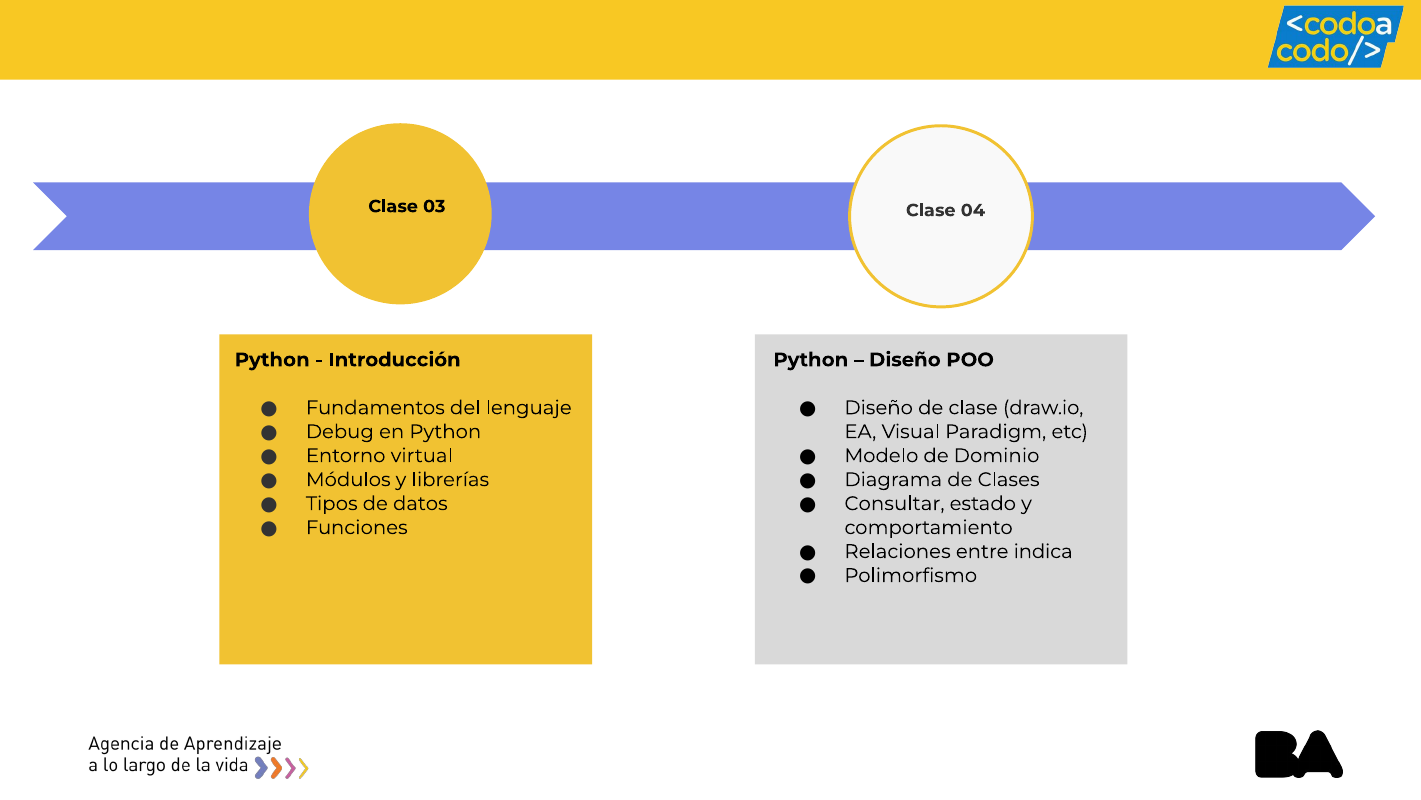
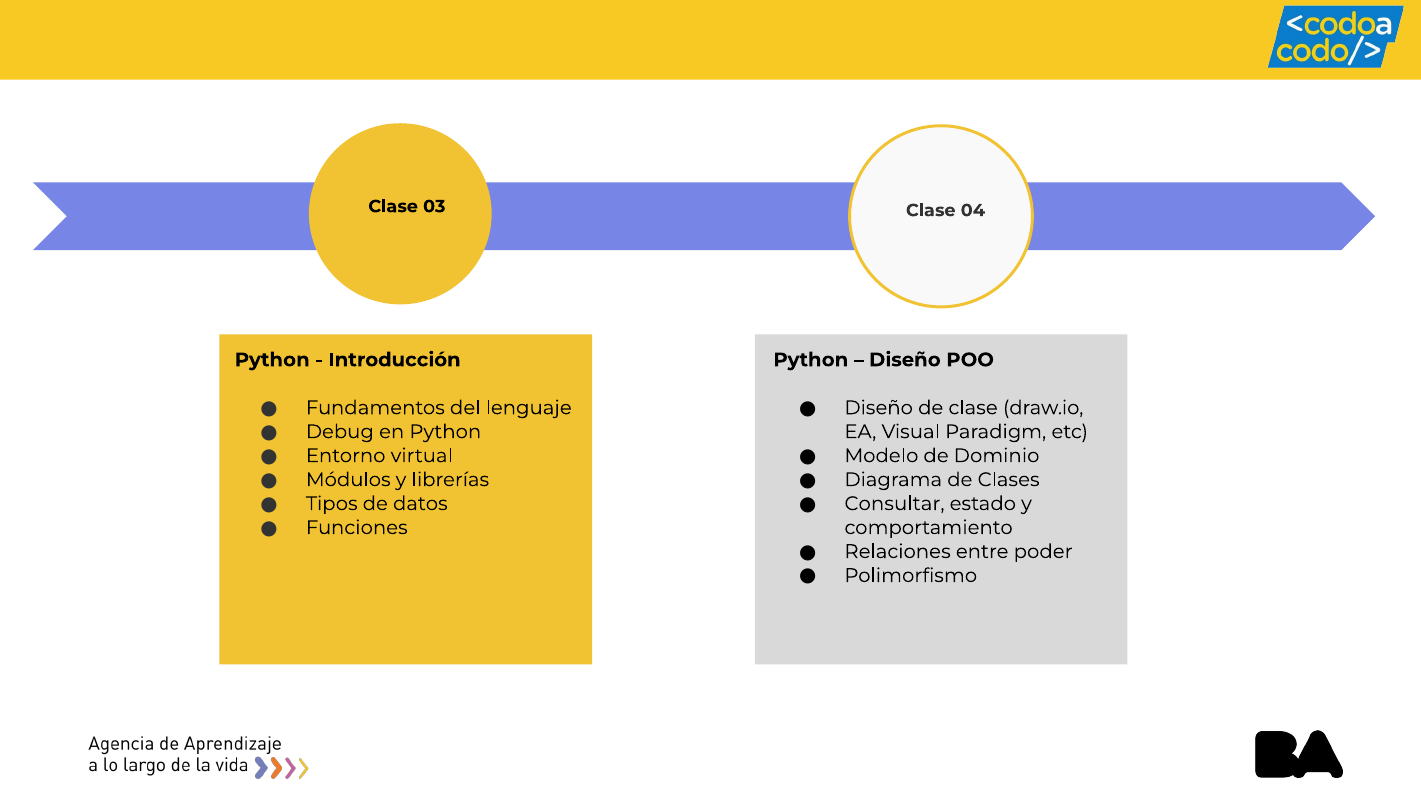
indica: indica -> poder
